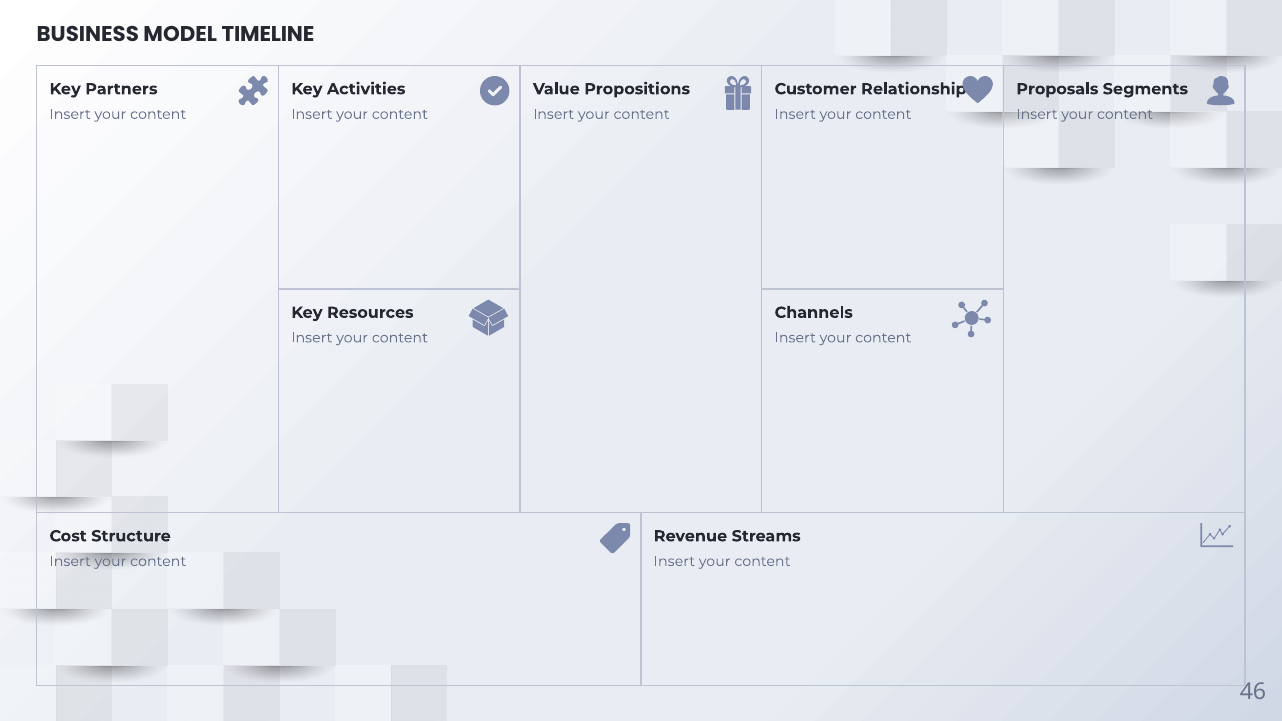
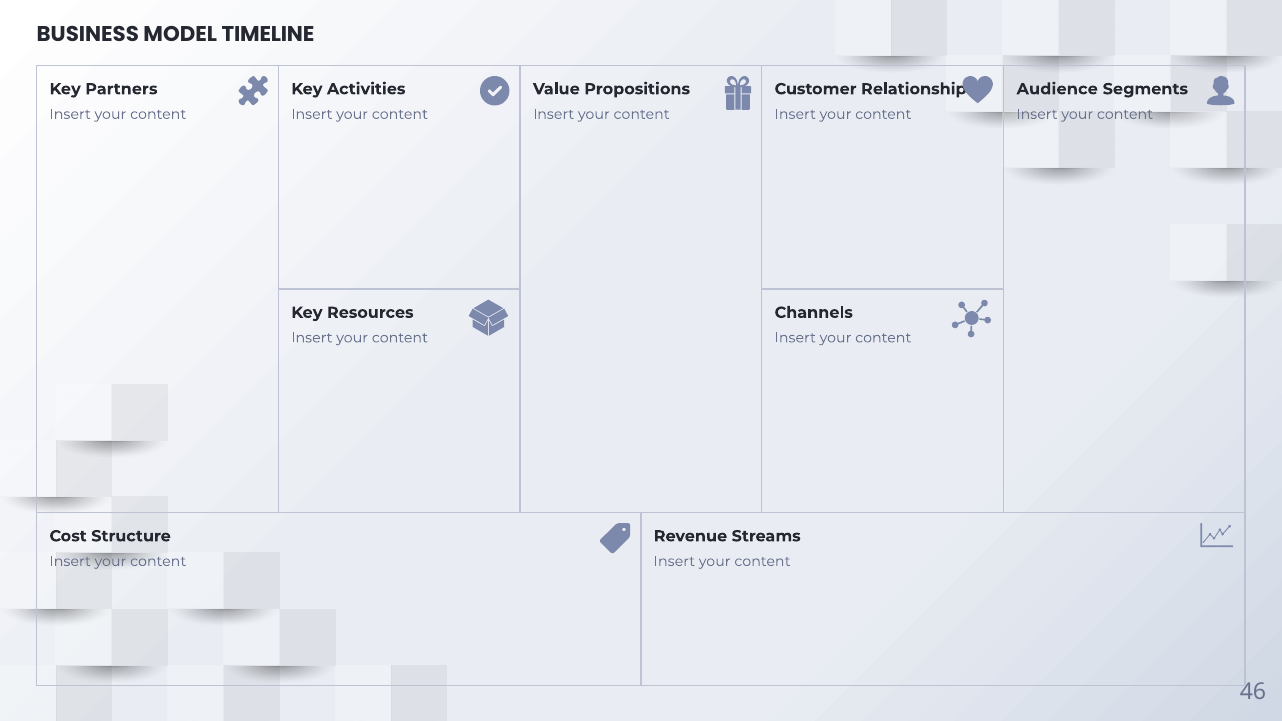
Proposals: Proposals -> Audience
